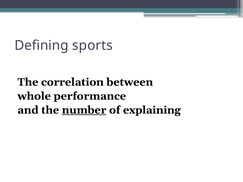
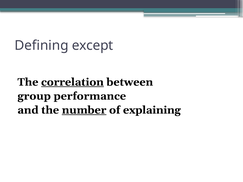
sports: sports -> except
correlation underline: none -> present
whole: whole -> group
